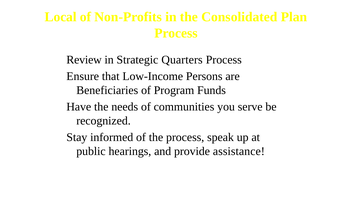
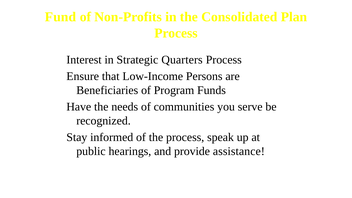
Local: Local -> Fund
Review: Review -> Interest
